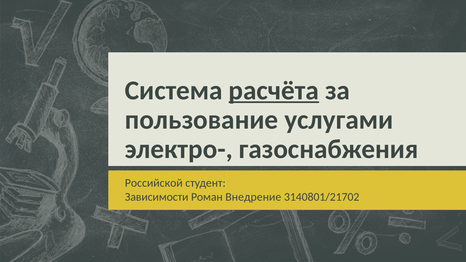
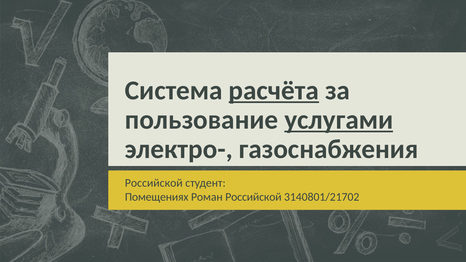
услугами underline: none -> present
Зависимости: Зависимости -> Помещениях
Роман Внедрение: Внедрение -> Российской
